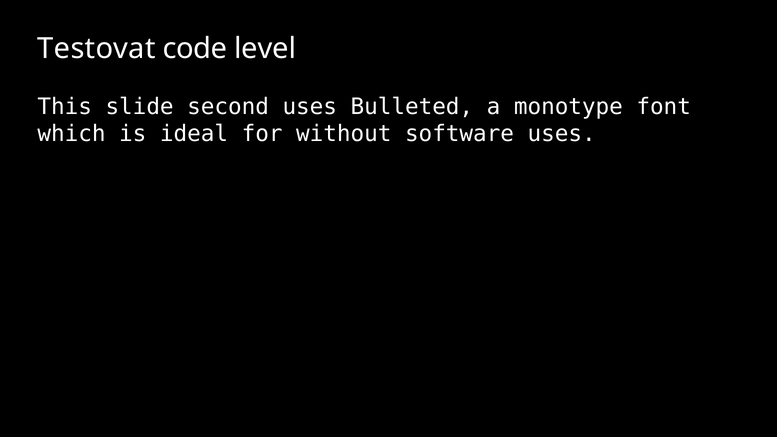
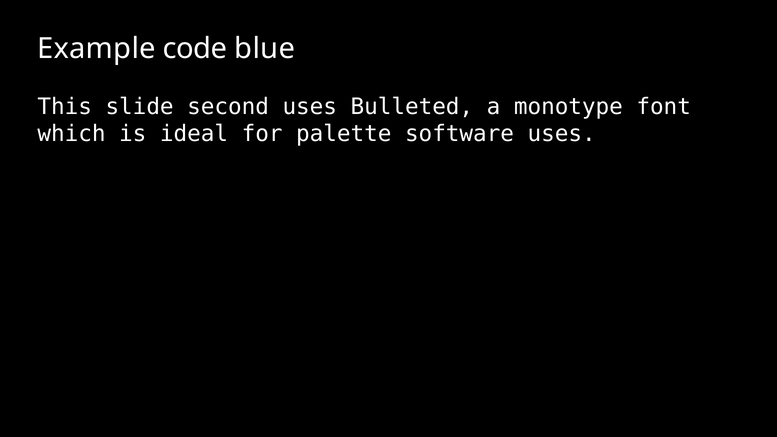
Testovat: Testovat -> Example
level: level -> blue
without: without -> palette
